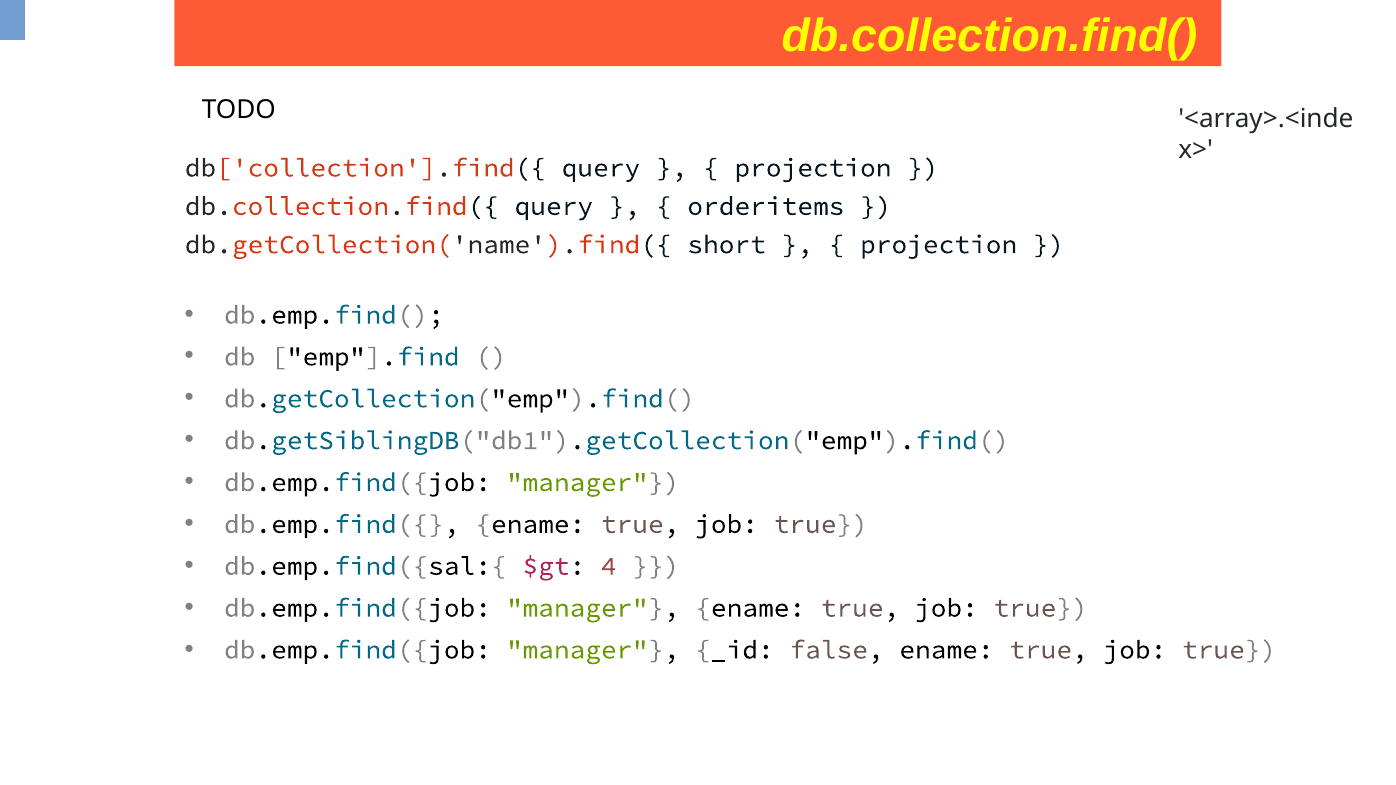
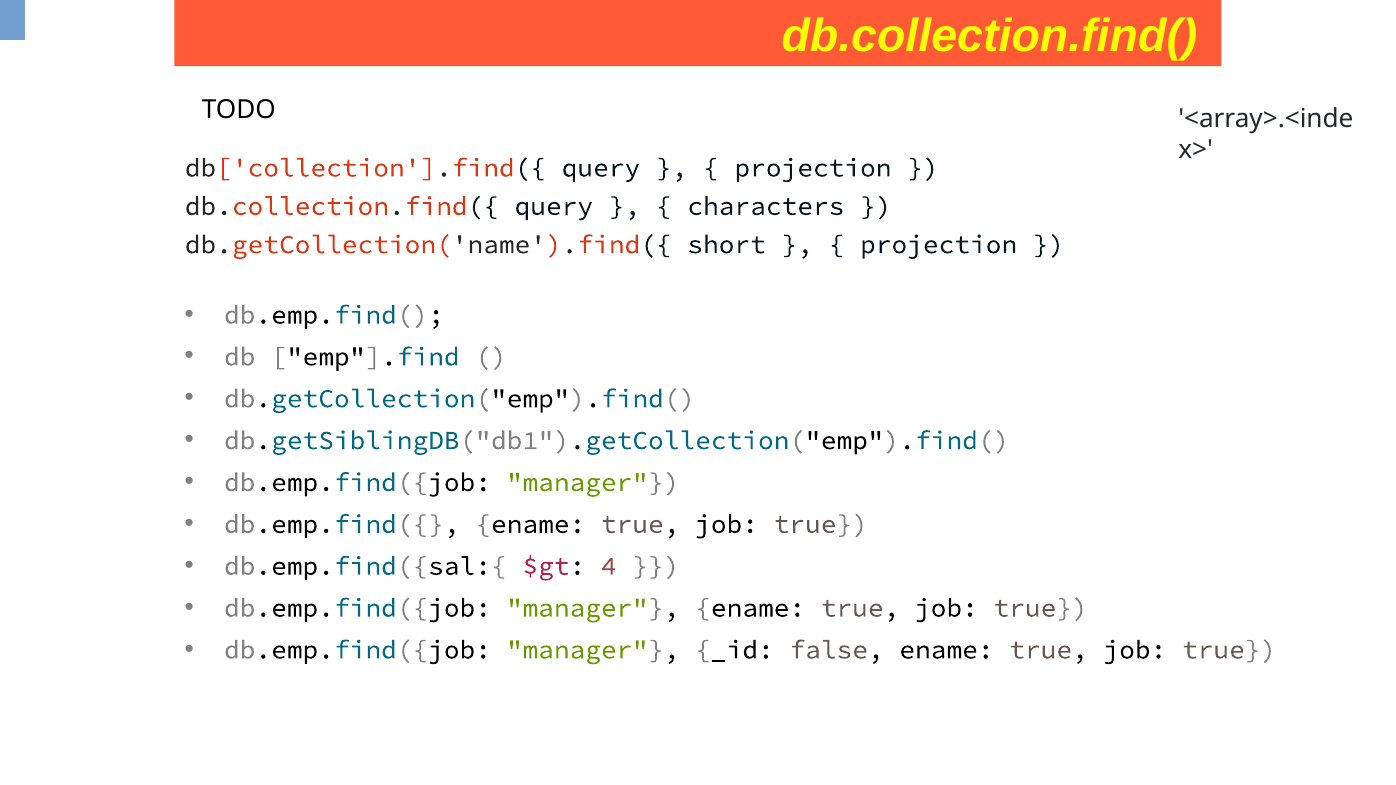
orderitems: orderitems -> characters
